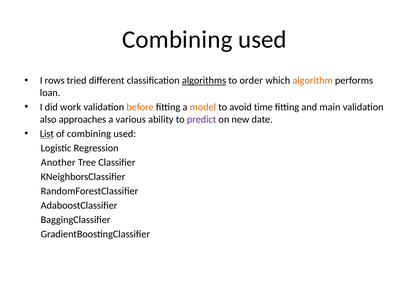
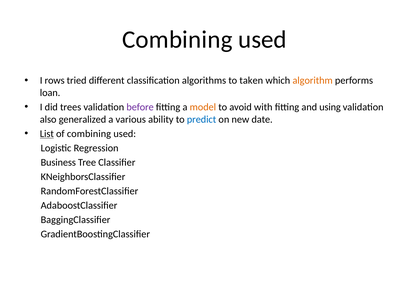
algorithms underline: present -> none
order: order -> taken
work: work -> trees
before colour: orange -> purple
time: time -> with
main: main -> using
approaches: approaches -> generalized
predict colour: purple -> blue
Another: Another -> Business
